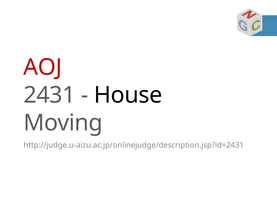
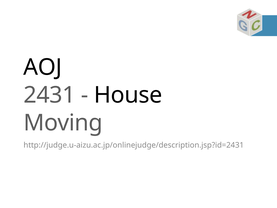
AOJ colour: red -> black
